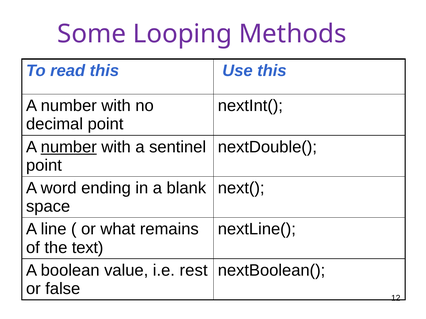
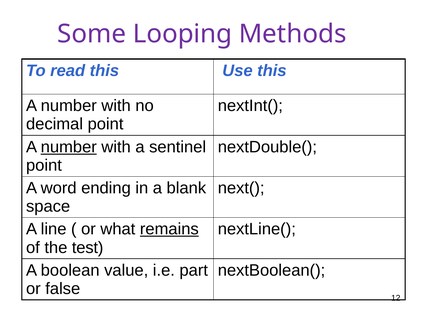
remains underline: none -> present
text: text -> test
rest: rest -> part
